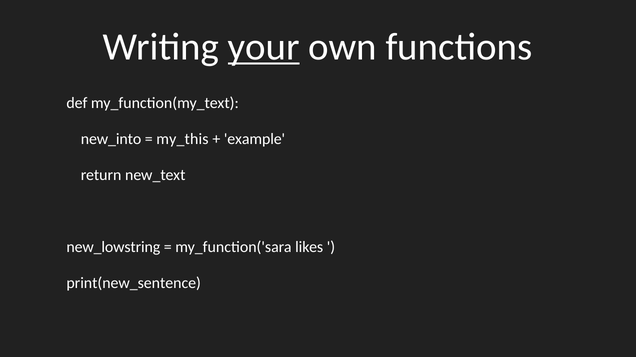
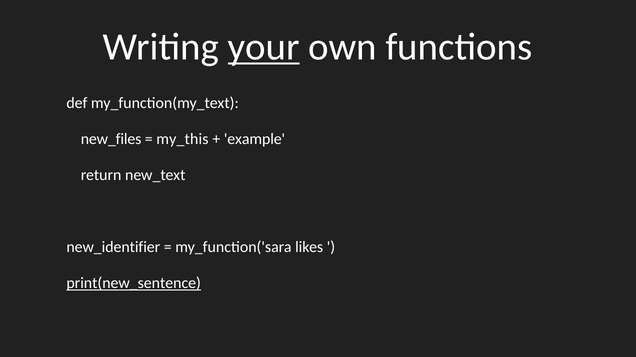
new_into: new_into -> new_files
new_lowstring: new_lowstring -> new_identifier
print(new_sentence underline: none -> present
